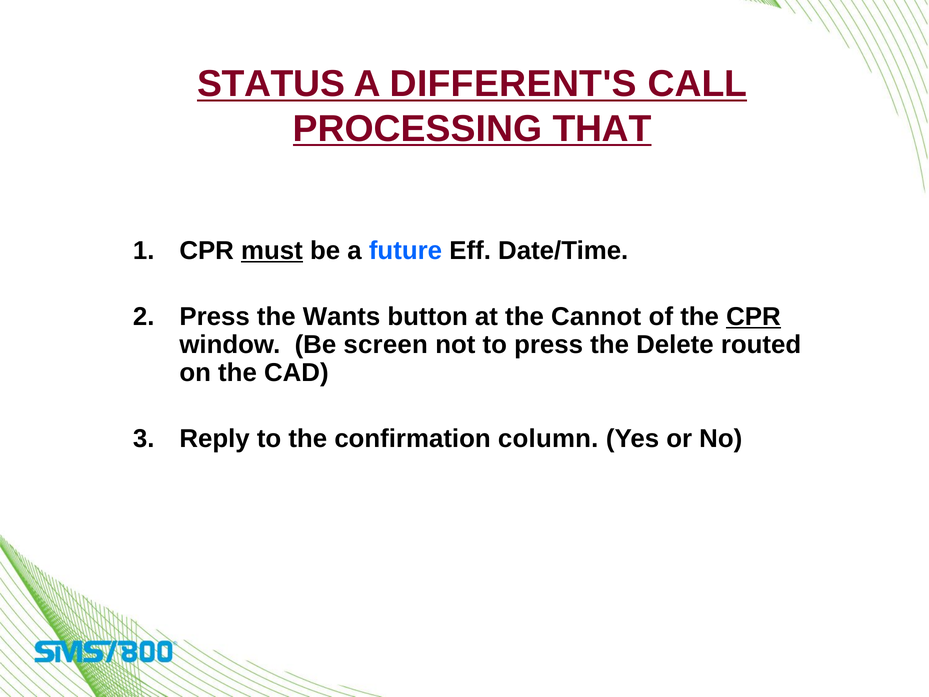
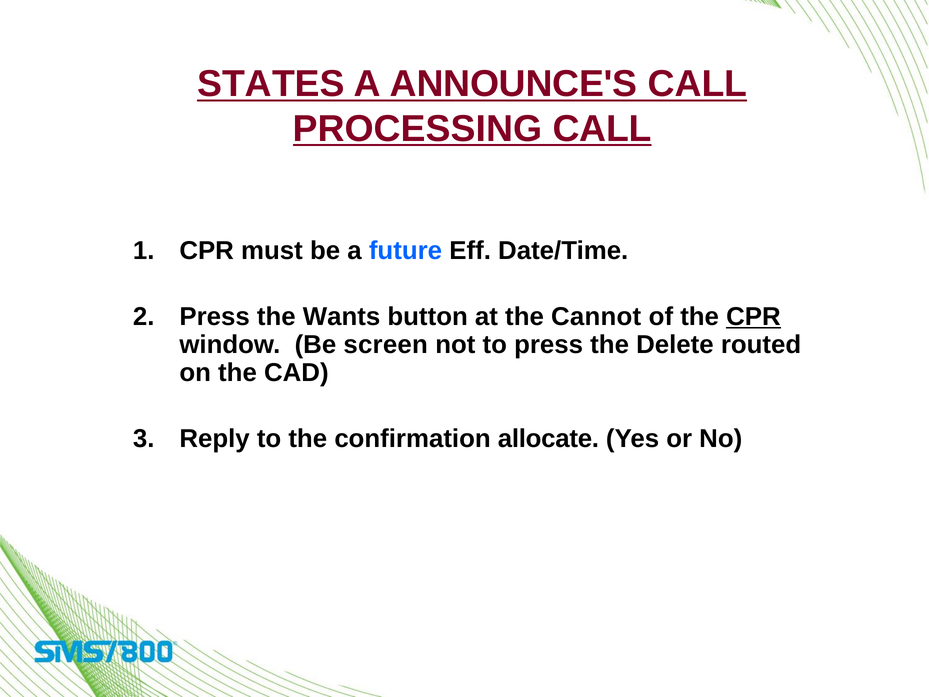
STATUS: STATUS -> STATES
DIFFERENT'S: DIFFERENT'S -> ANNOUNCE'S
PROCESSING THAT: THAT -> CALL
must underline: present -> none
column: column -> allocate
